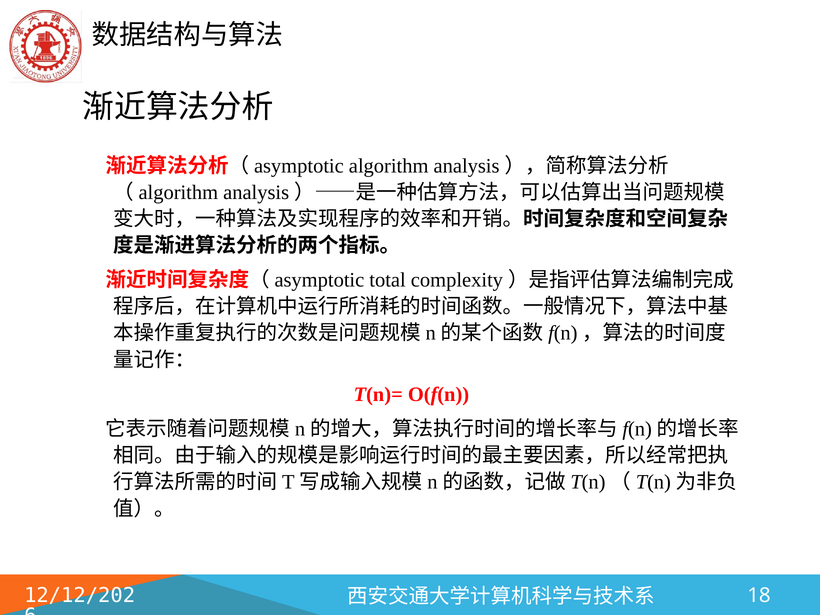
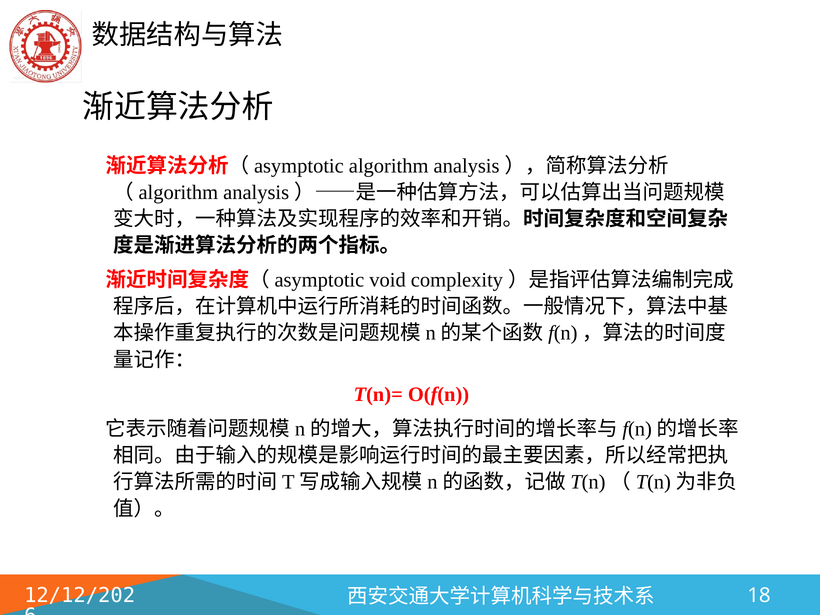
total: total -> void
